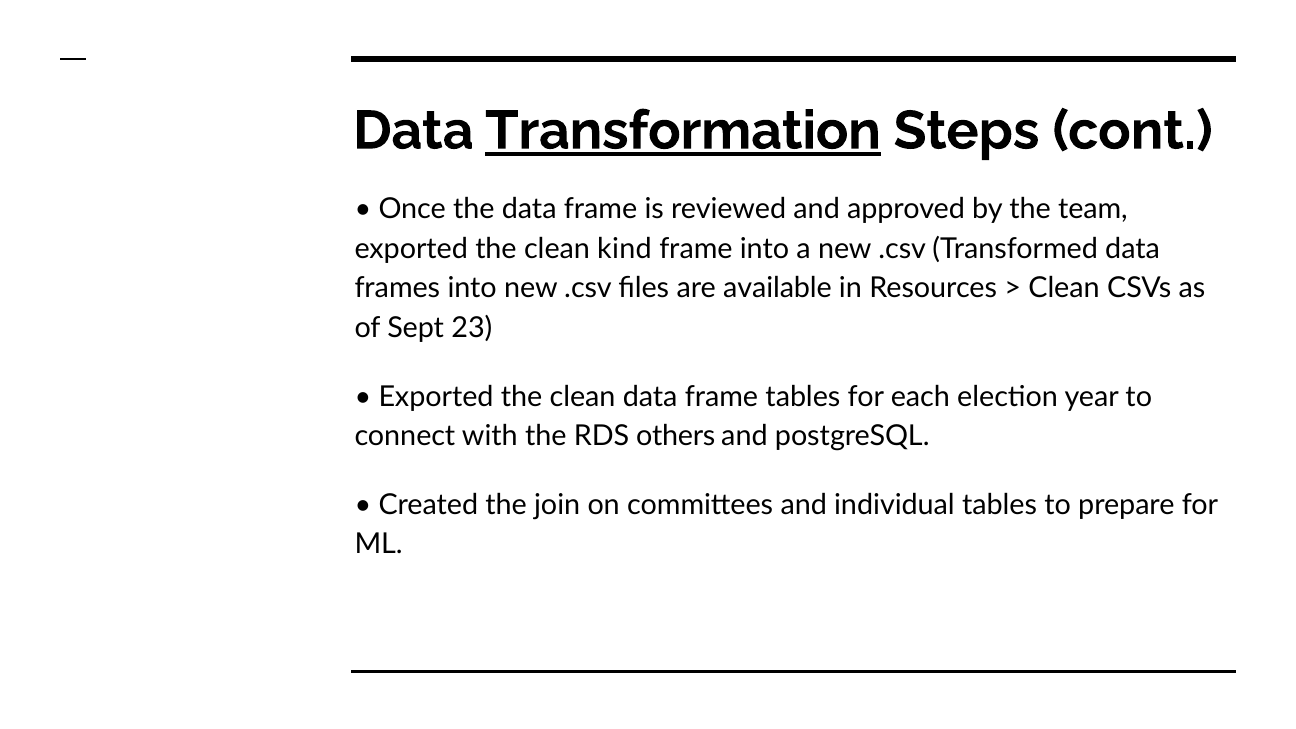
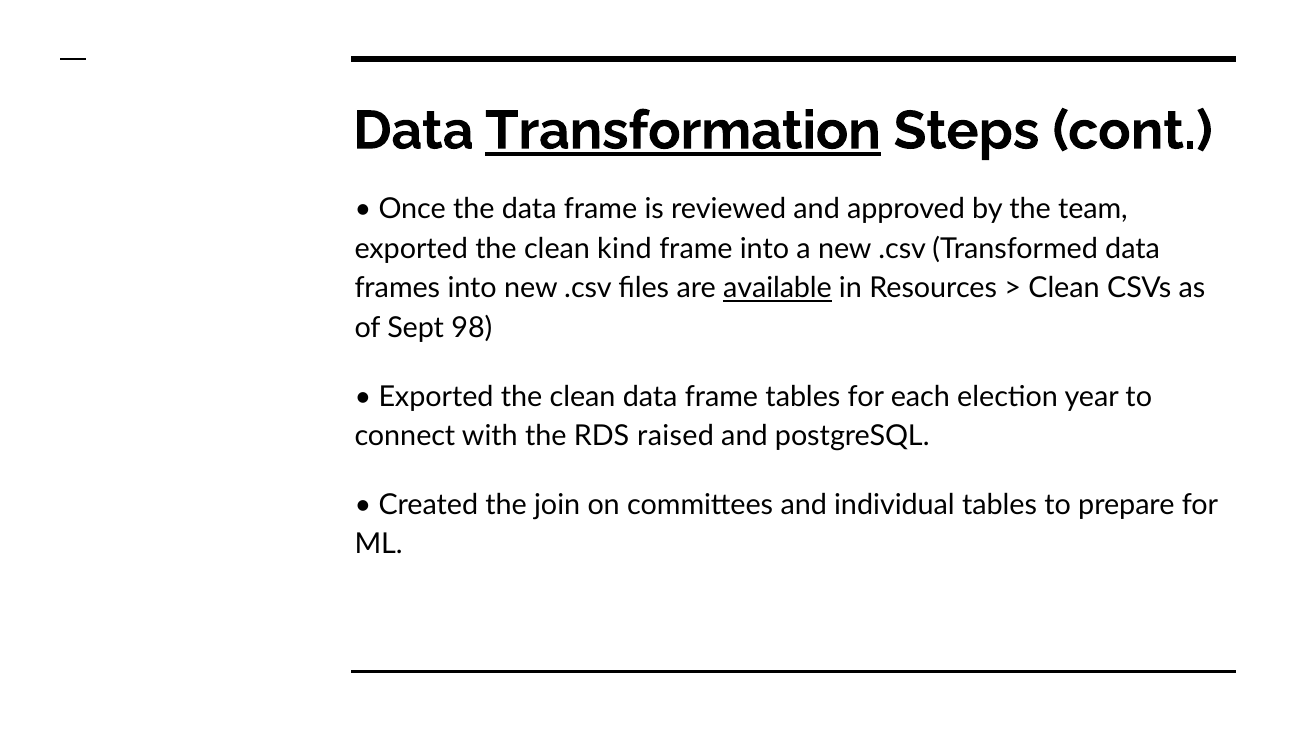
available underline: none -> present
23: 23 -> 98
others: others -> raised
